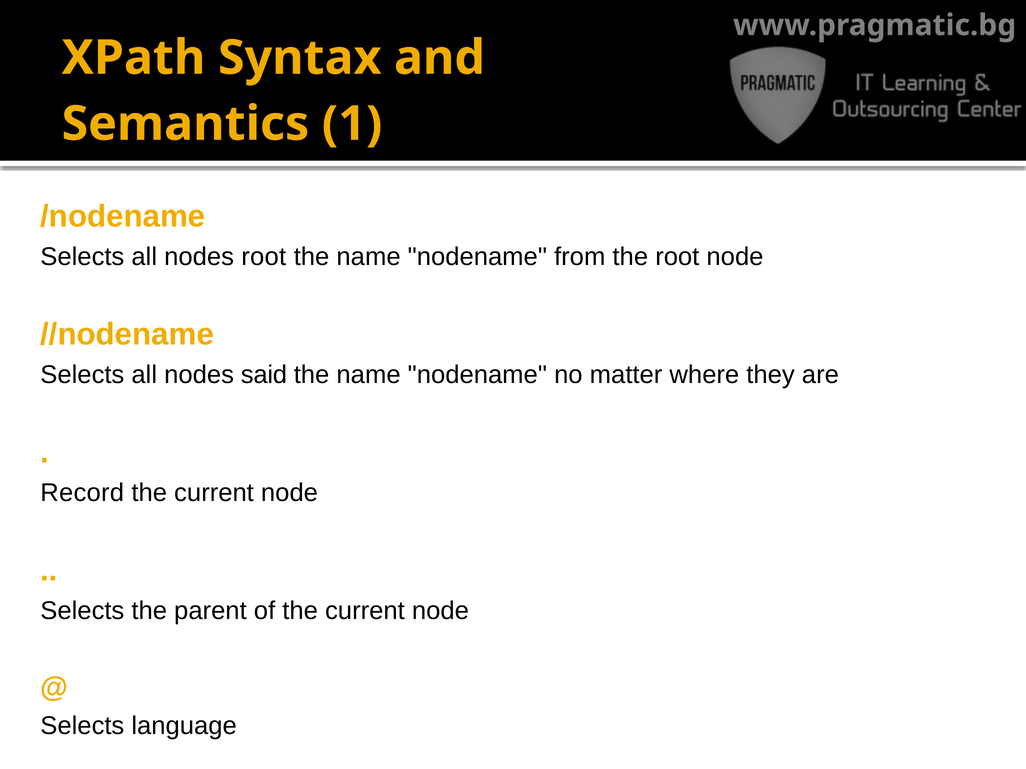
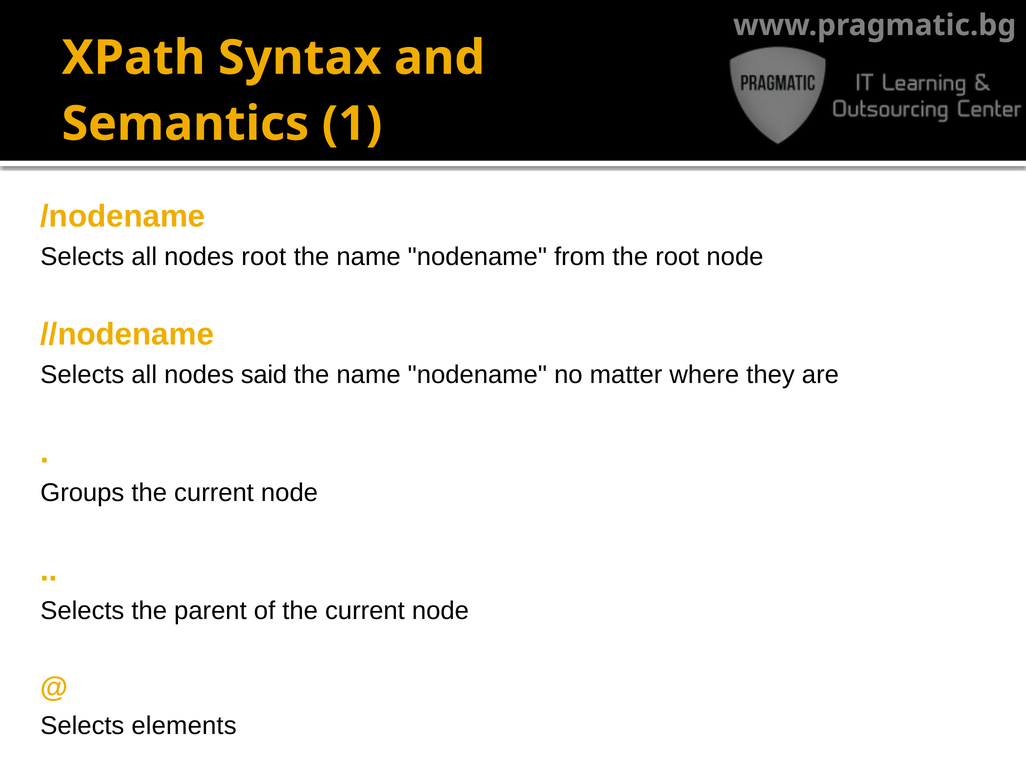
Record: Record -> Groups
language: language -> elements
